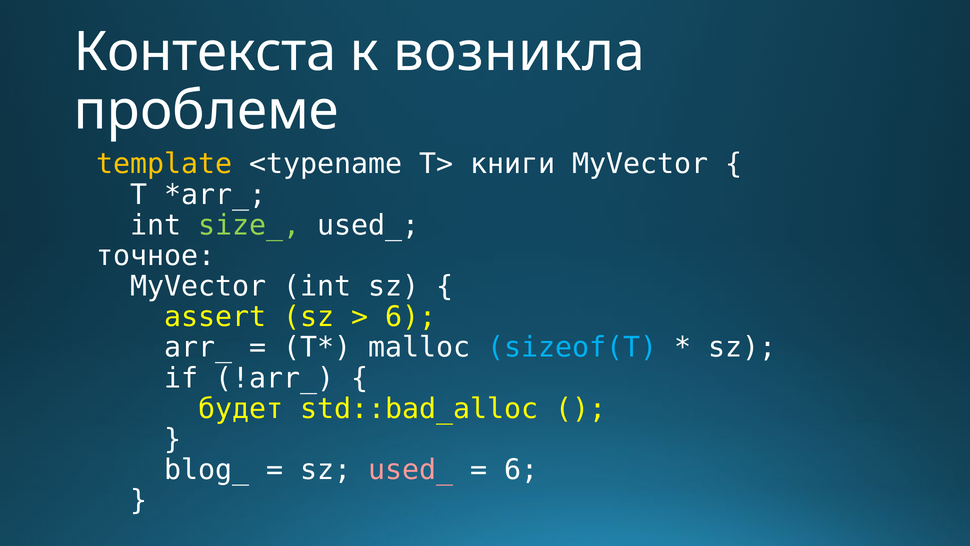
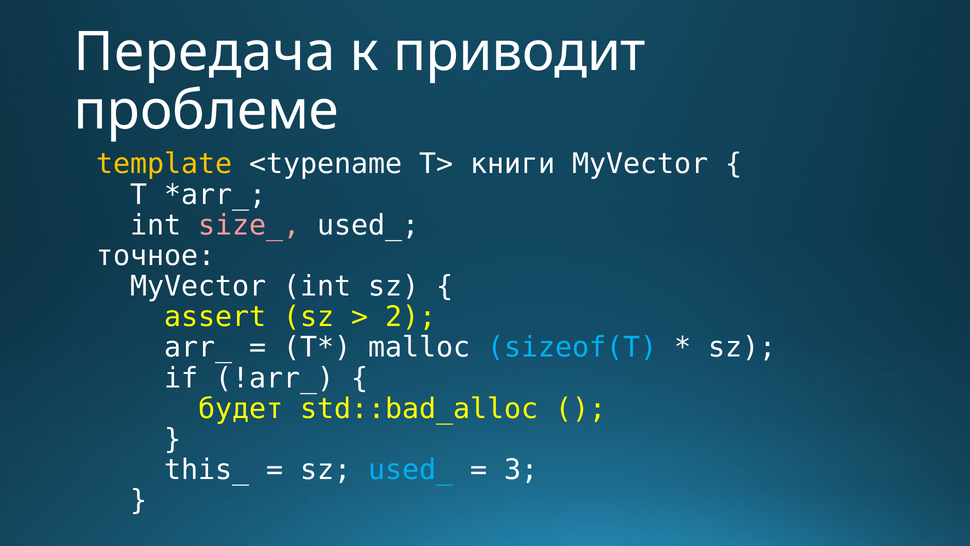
Контекста: Контекста -> Передача
возникла: возникла -> приводит
size_ colour: light green -> pink
6 at (411, 317): 6 -> 2
blog_: blog_ -> this_
used_ at (411, 470) colour: pink -> light blue
6 at (521, 470): 6 -> 3
